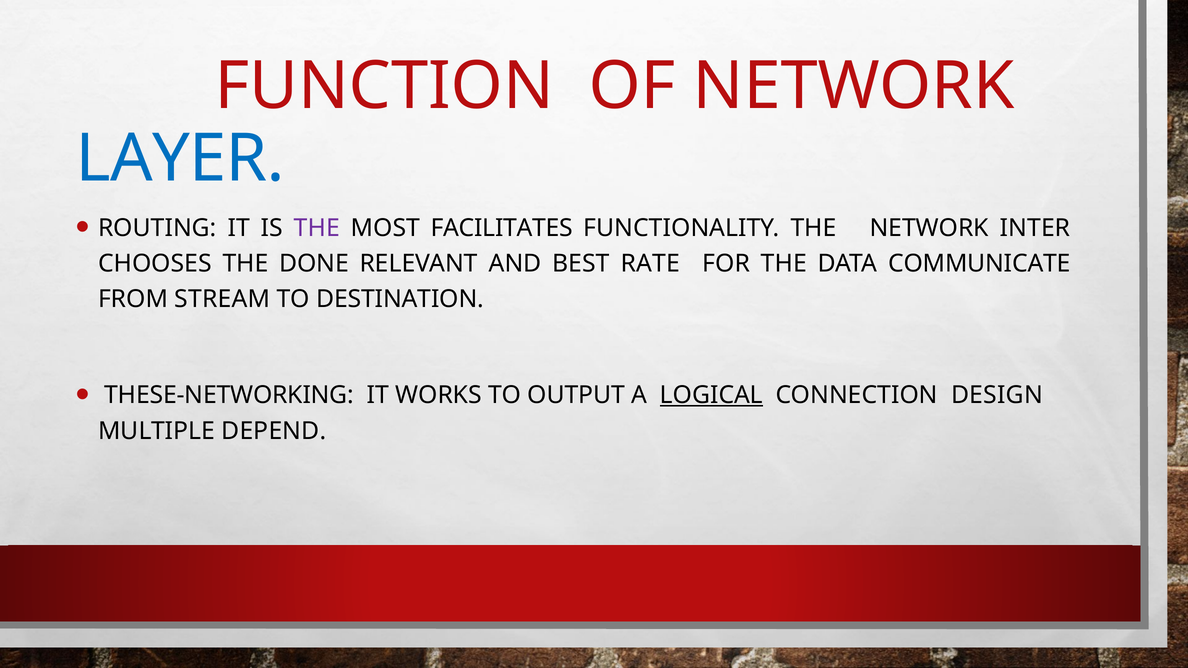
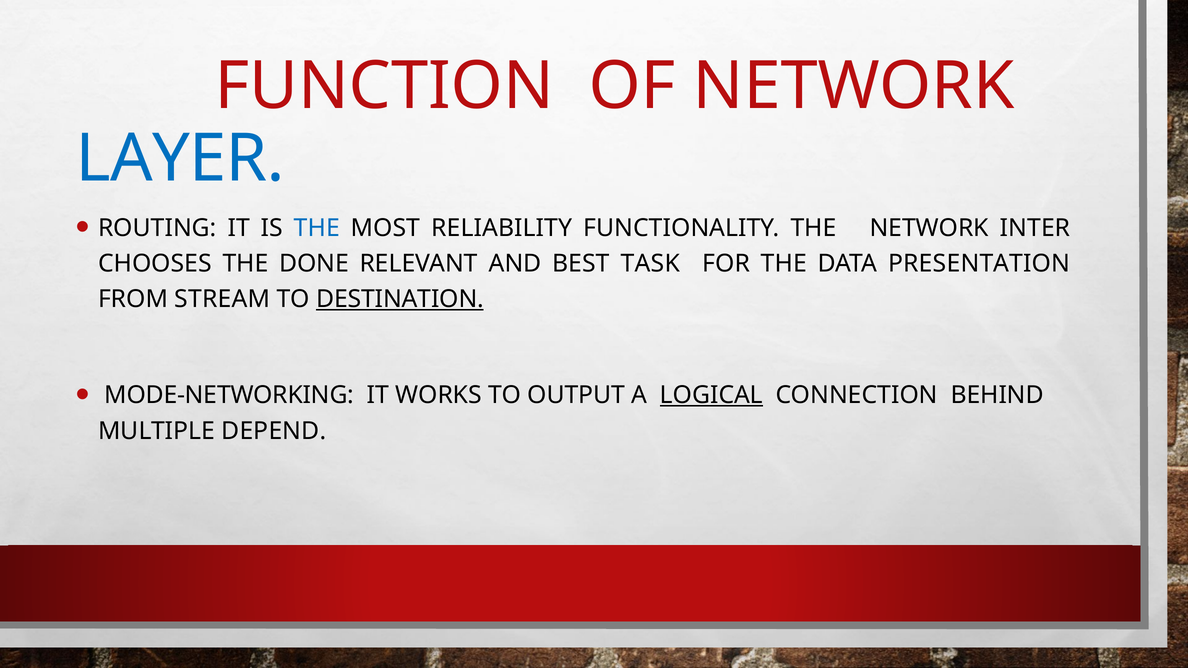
THE at (317, 228) colour: purple -> blue
FACILITATES: FACILITATES -> RELIABILITY
RATE: RATE -> TASK
COMMUNICATE: COMMUNICATE -> PRESENTATION
DESTINATION underline: none -> present
THESE-NETWORKING: THESE-NETWORKING -> MODE-NETWORKING
DESIGN: DESIGN -> BEHIND
